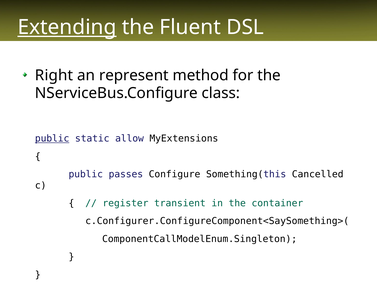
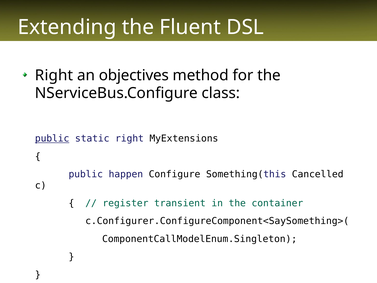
Extending underline: present -> none
represent: represent -> objectives
static allow: allow -> right
passes: passes -> happen
